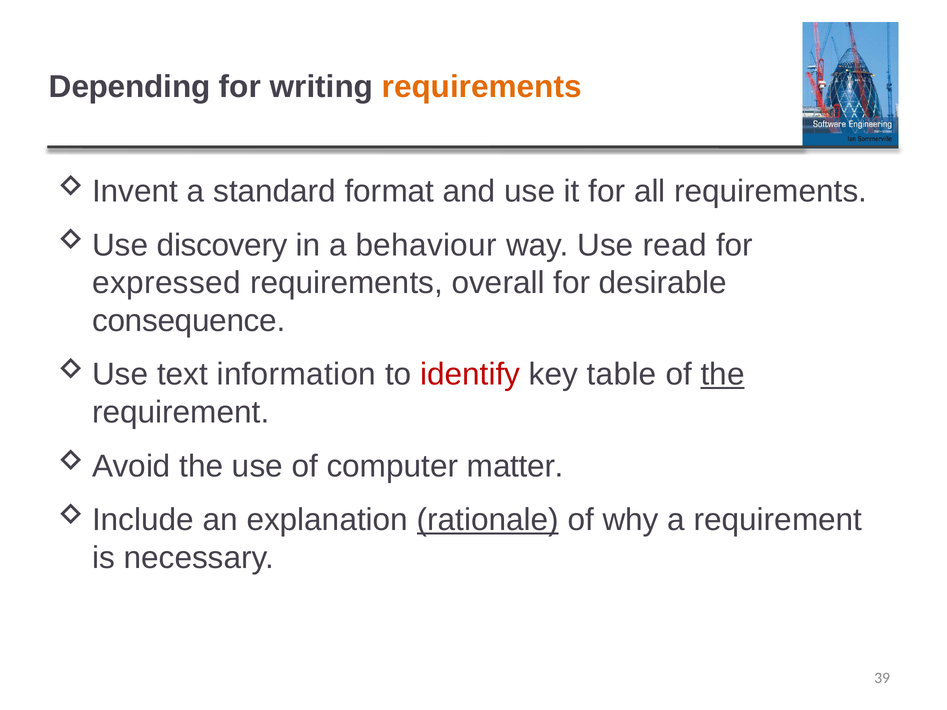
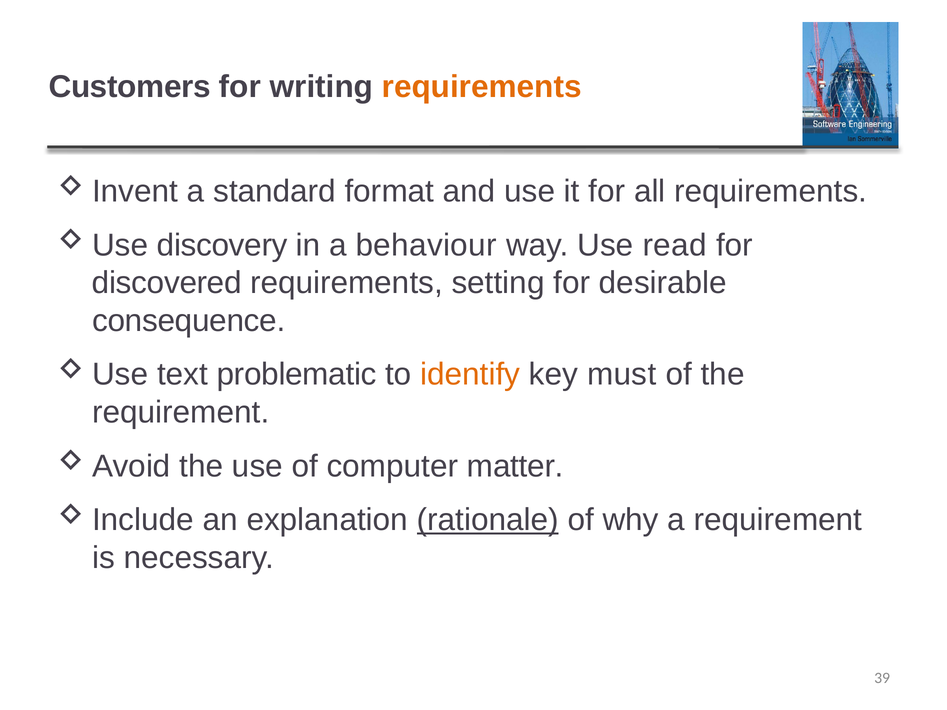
Depending: Depending -> Customers
expressed: expressed -> discovered
overall: overall -> setting
information: information -> problematic
identify colour: red -> orange
table: table -> must
the at (723, 375) underline: present -> none
